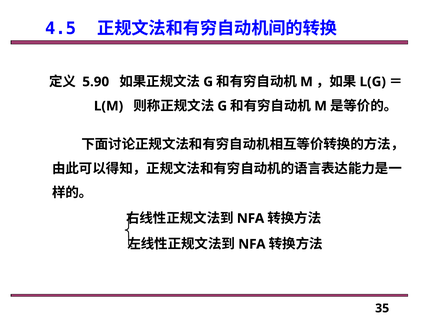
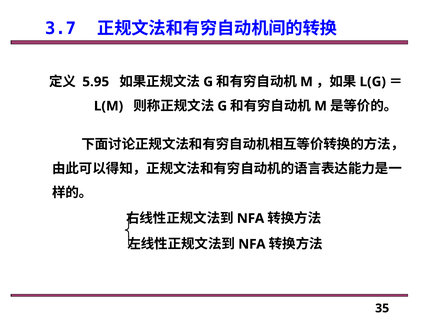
4.5: 4.5 -> 3.7
5.90: 5.90 -> 5.95
